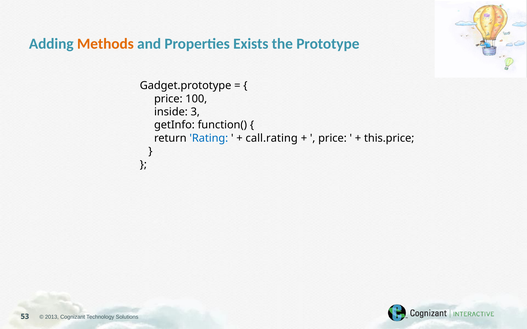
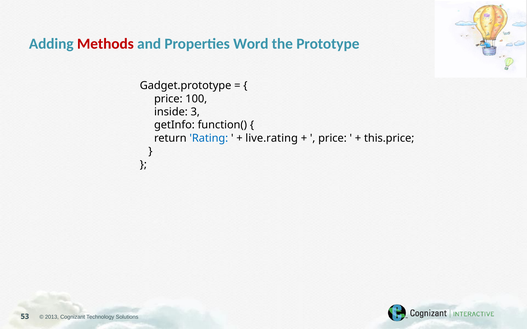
Methods colour: orange -> red
Exists: Exists -> Word
call.rating: call.rating -> live.rating
